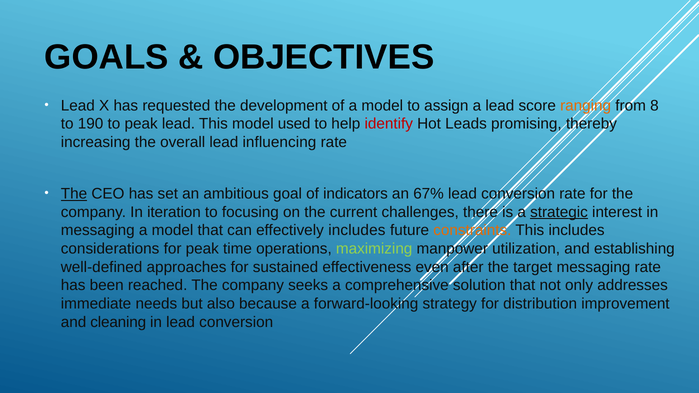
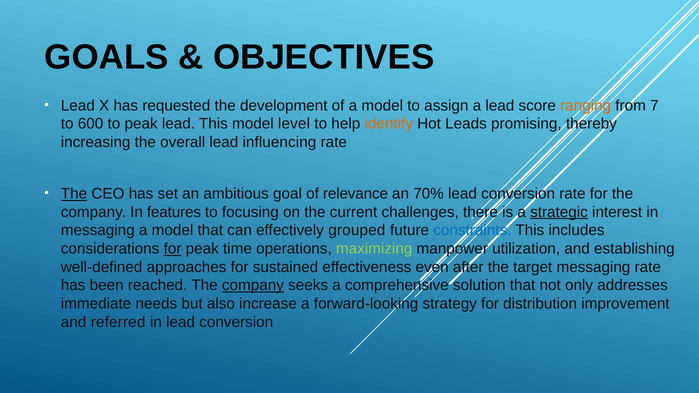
8: 8 -> 7
190: 190 -> 600
used: used -> level
identify colour: red -> orange
indicators: indicators -> relevance
67%: 67% -> 70%
iteration: iteration -> features
effectively includes: includes -> grouped
constraints colour: orange -> blue
for at (173, 249) underline: none -> present
company at (253, 286) underline: none -> present
because: because -> increase
cleaning: cleaning -> referred
